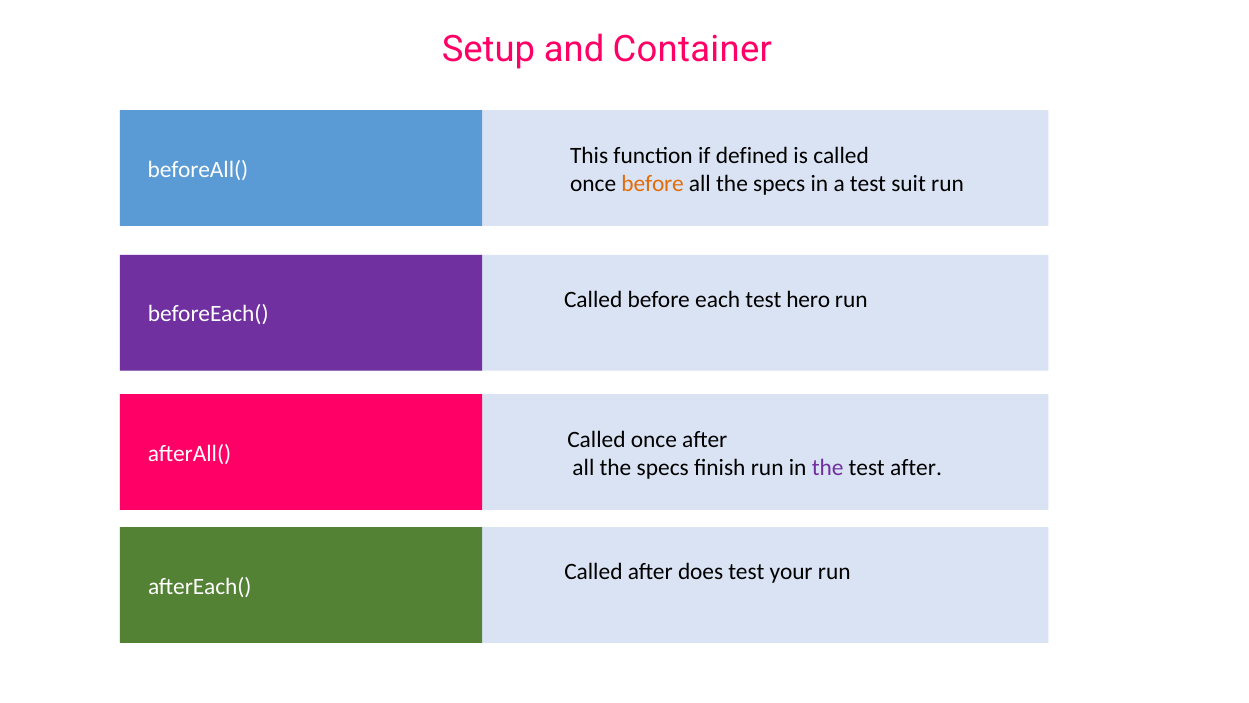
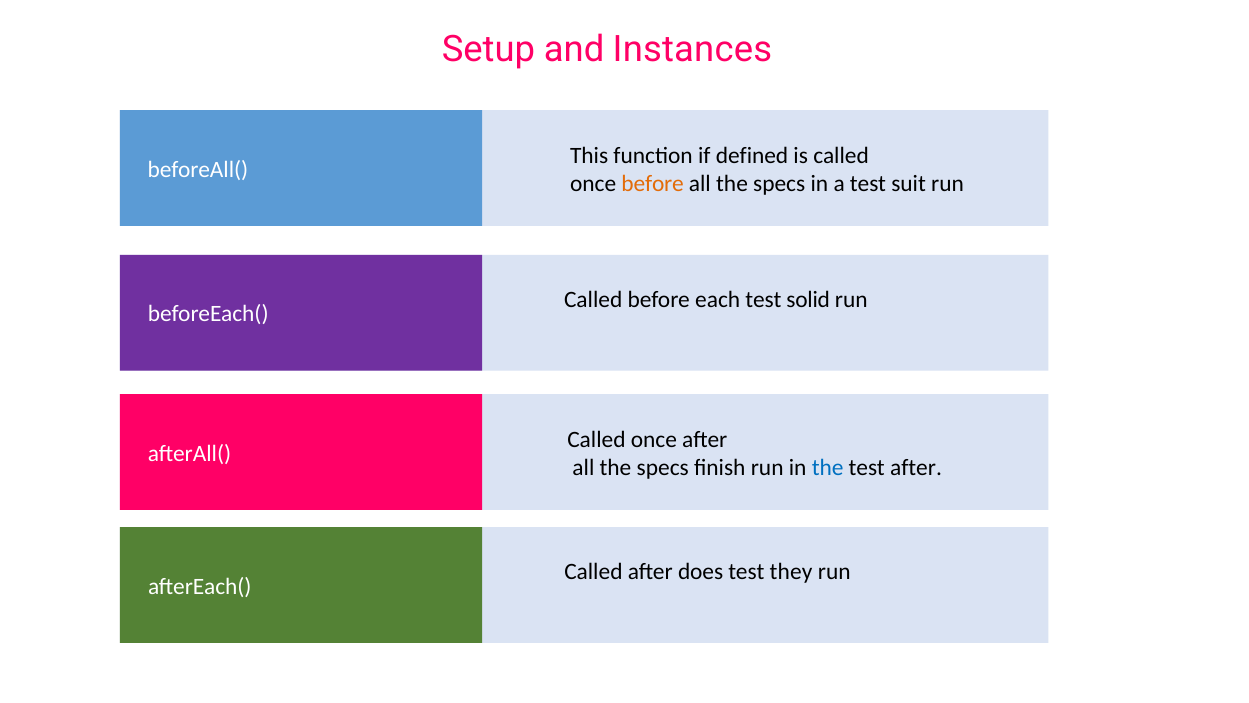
Container: Container -> Instances
hero: hero -> solid
the at (828, 467) colour: purple -> blue
your: your -> they
